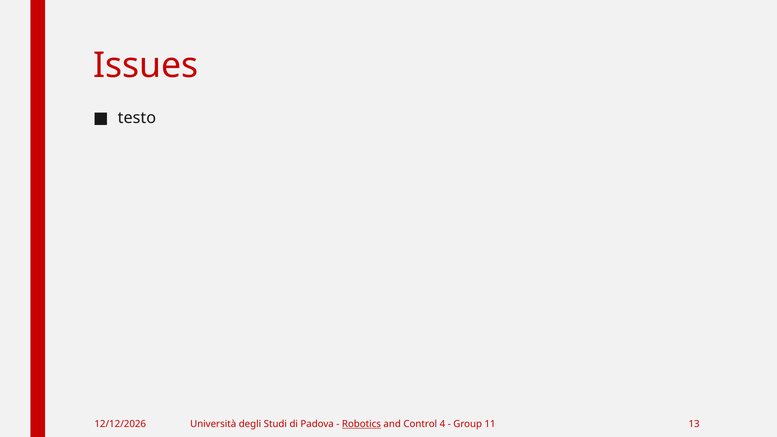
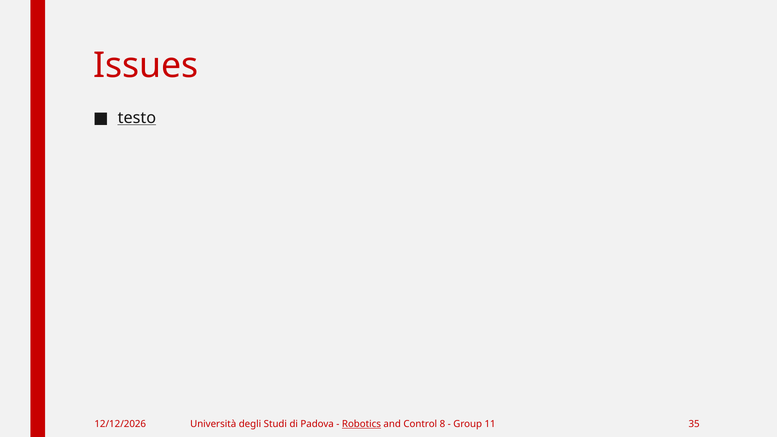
testo underline: none -> present
4: 4 -> 8
13: 13 -> 35
